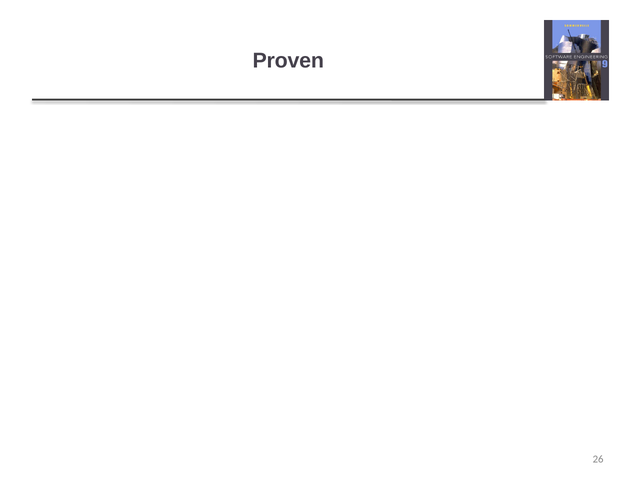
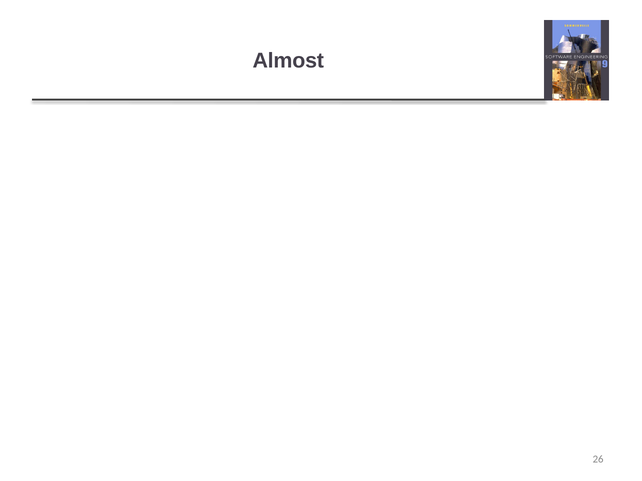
Proven: Proven -> Almost
